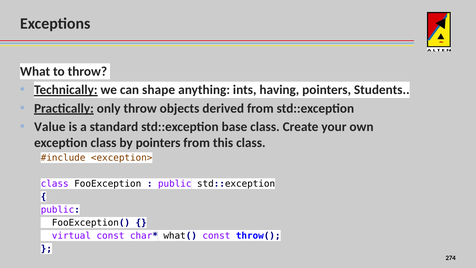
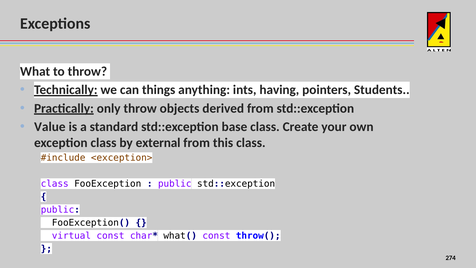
shape: shape -> things
by pointers: pointers -> external
